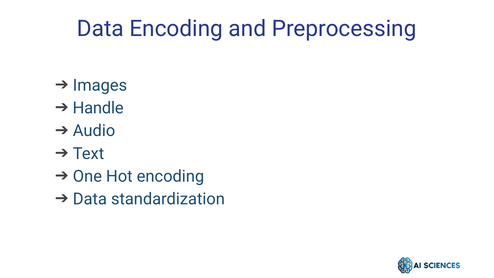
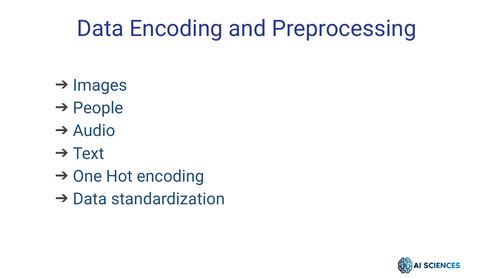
Handle: Handle -> People
